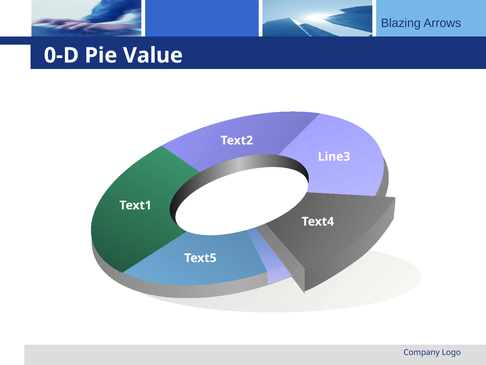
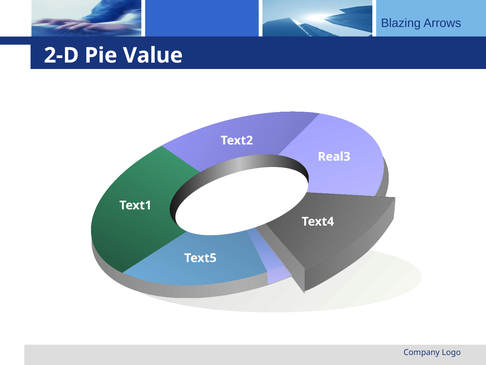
0-D: 0-D -> 2-D
Line3: Line3 -> Real3
